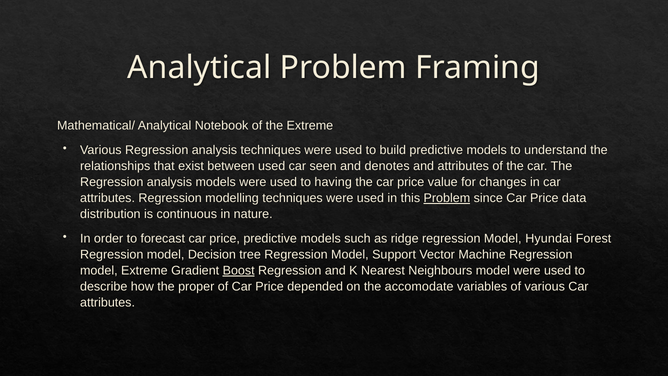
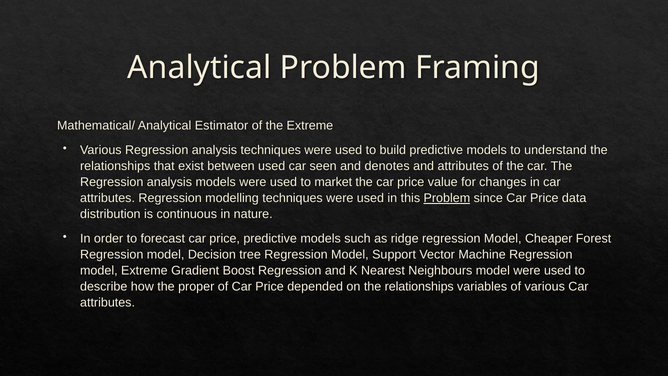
Notebook: Notebook -> Estimator
having: having -> market
Hyundai: Hyundai -> Cheaper
Boost underline: present -> none
on the accomodate: accomodate -> relationships
